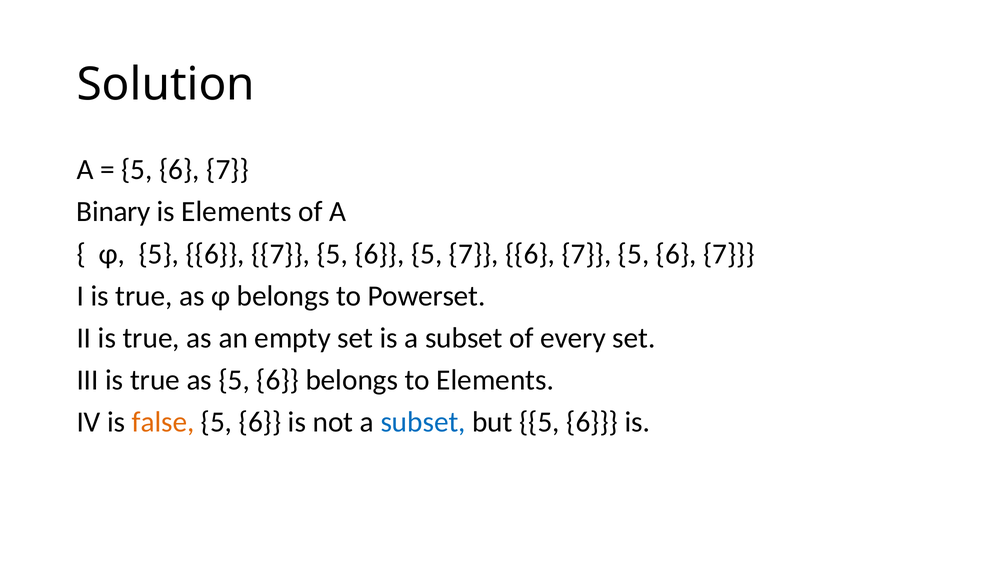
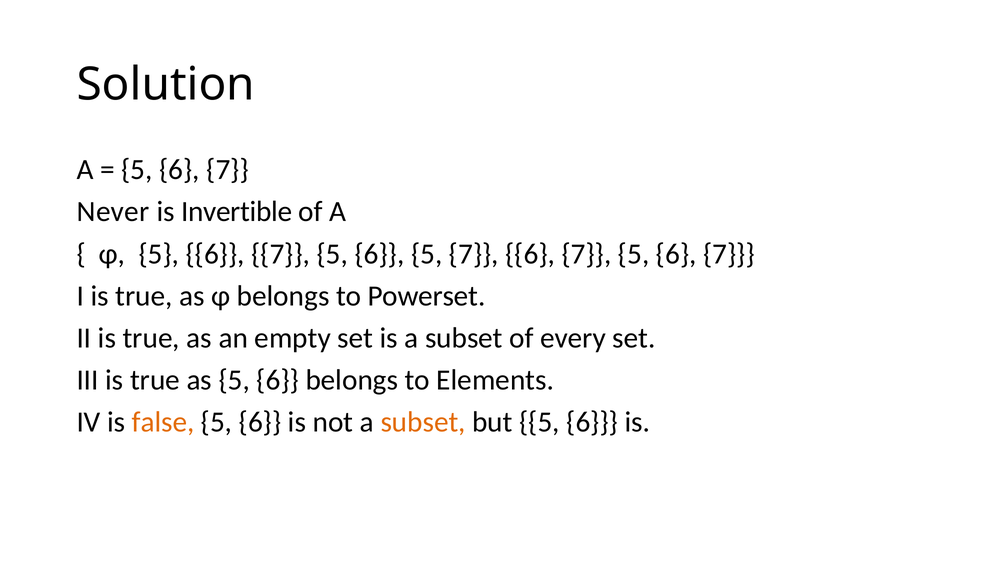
Binary: Binary -> Never
is Elements: Elements -> Invertible
subset at (423, 422) colour: blue -> orange
